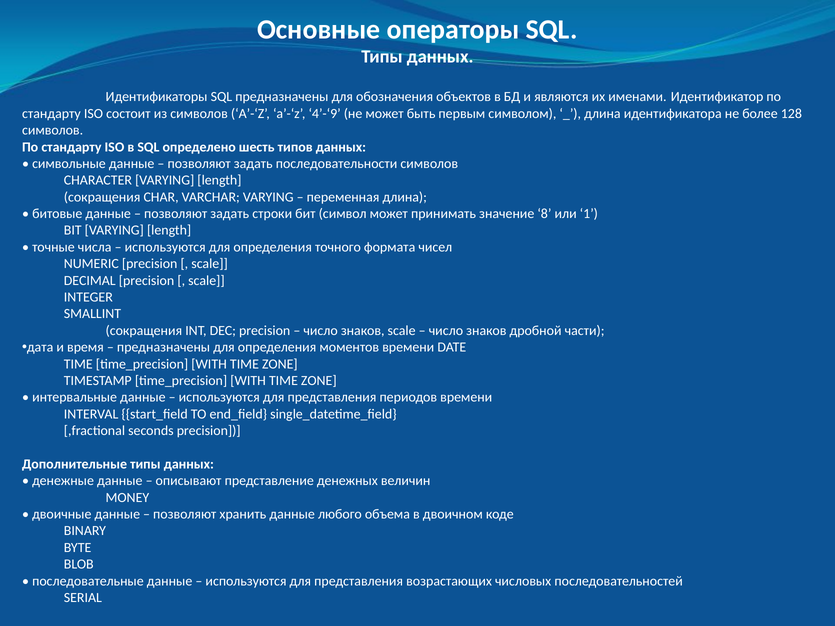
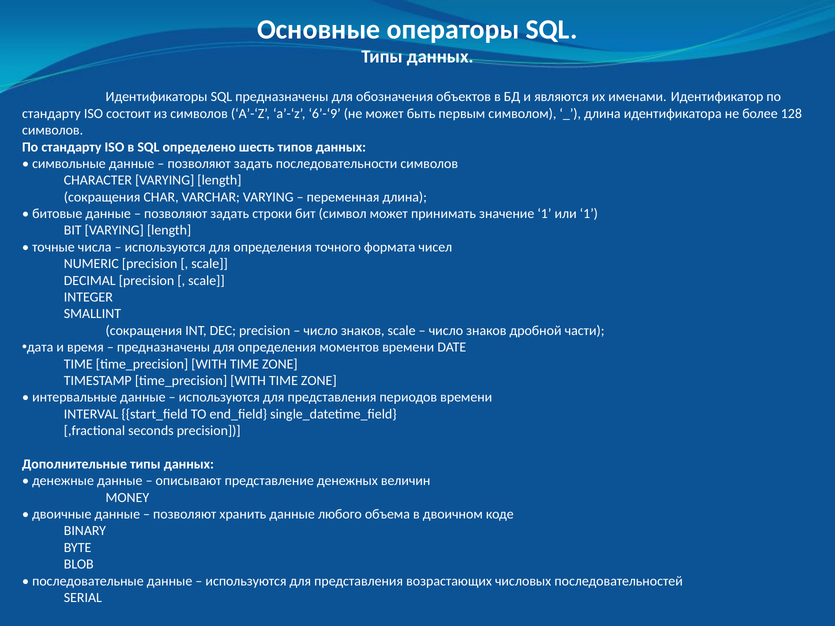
4’-‘9: 4’-‘9 -> 6’-‘9
значение 8: 8 -> 1
